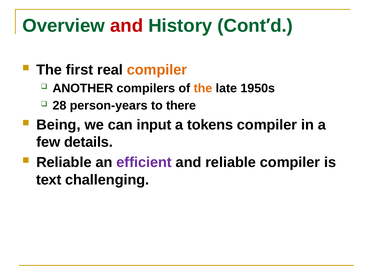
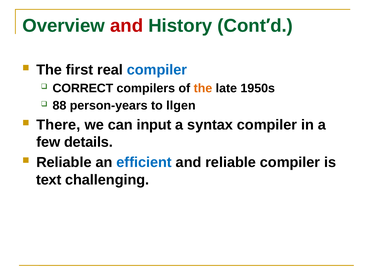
compiler at (157, 70) colour: orange -> blue
ANOTHER: ANOTHER -> CORRECT
28: 28 -> 88
there: there -> llgen
Being: Being -> There
tokens: tokens -> syntax
efficient colour: purple -> blue
